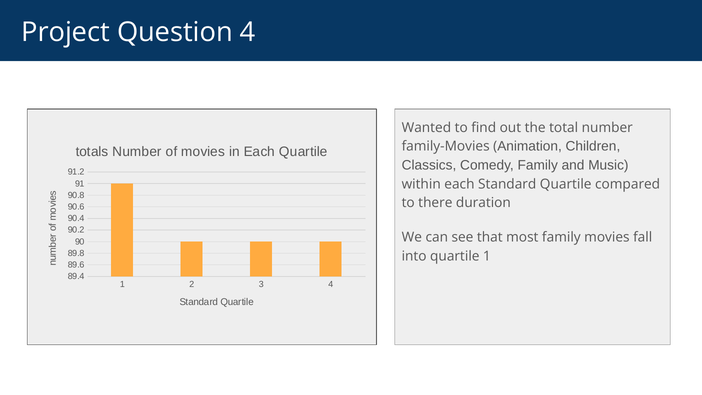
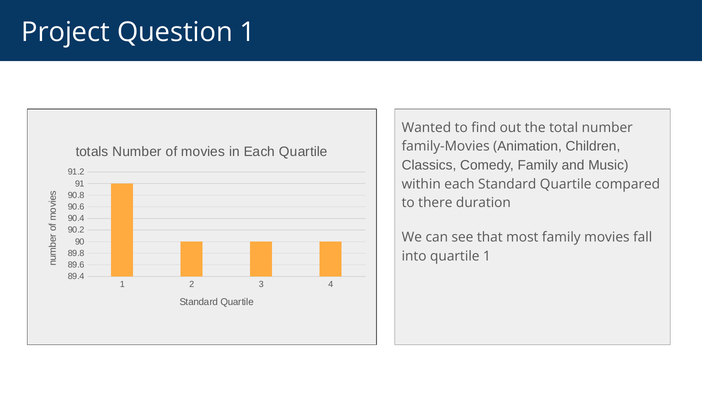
Question 4: 4 -> 1
